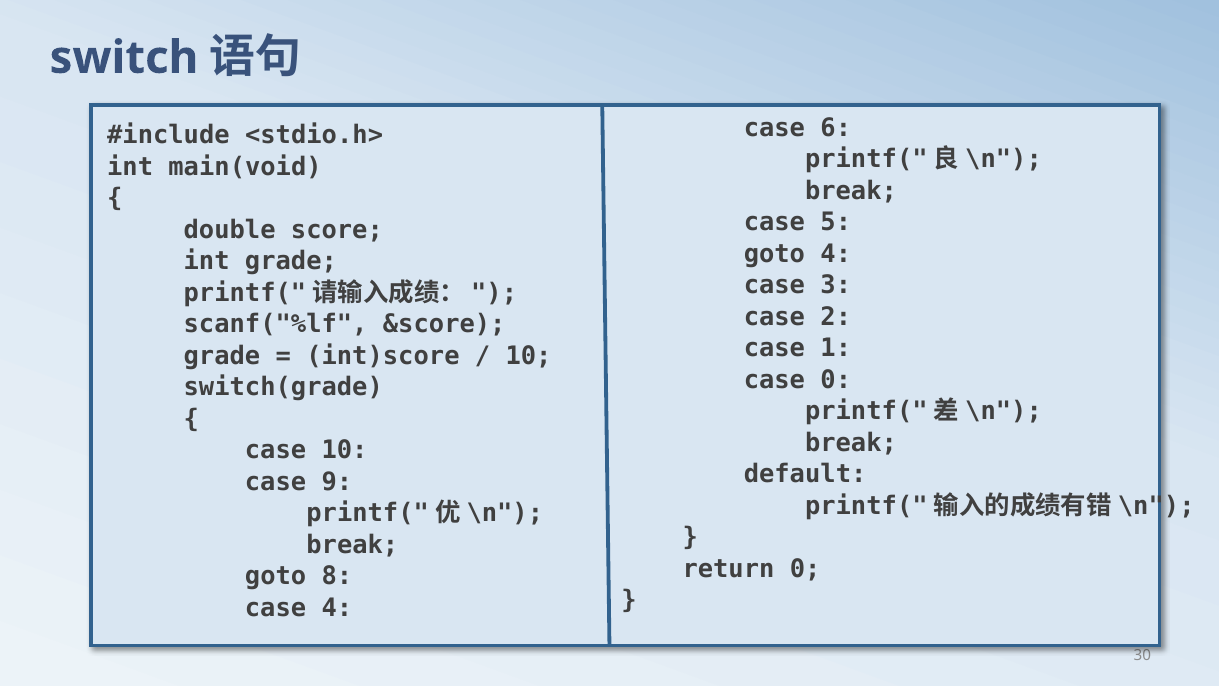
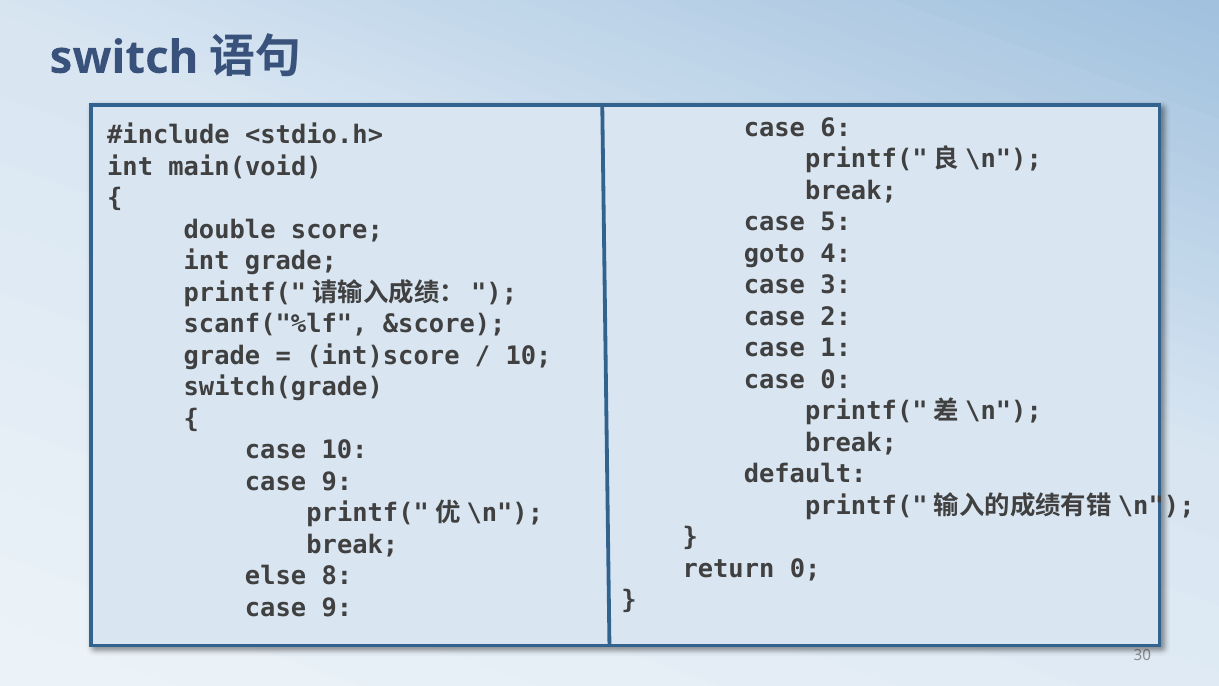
goto at (276, 576): goto -> else
4 at (337, 608): 4 -> 9
